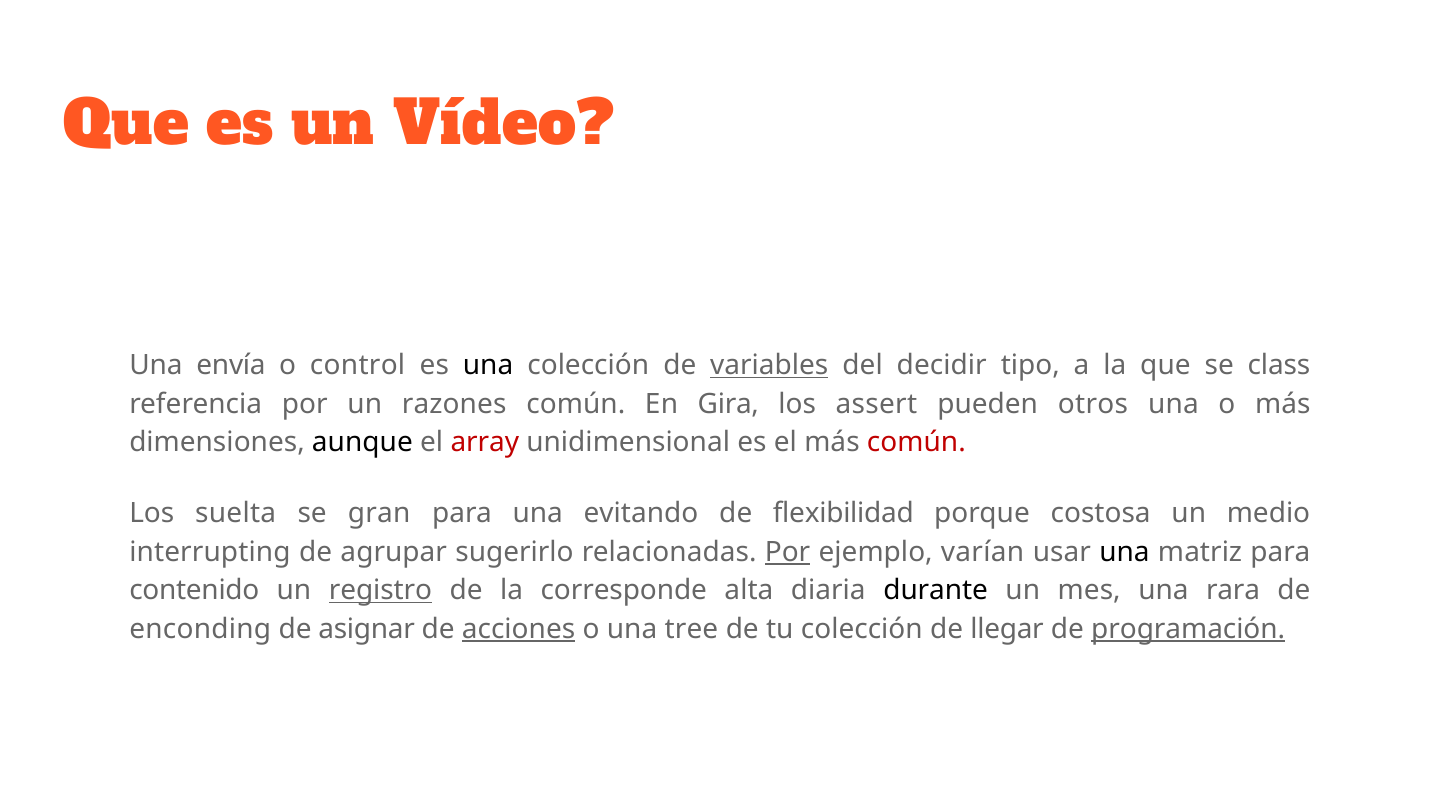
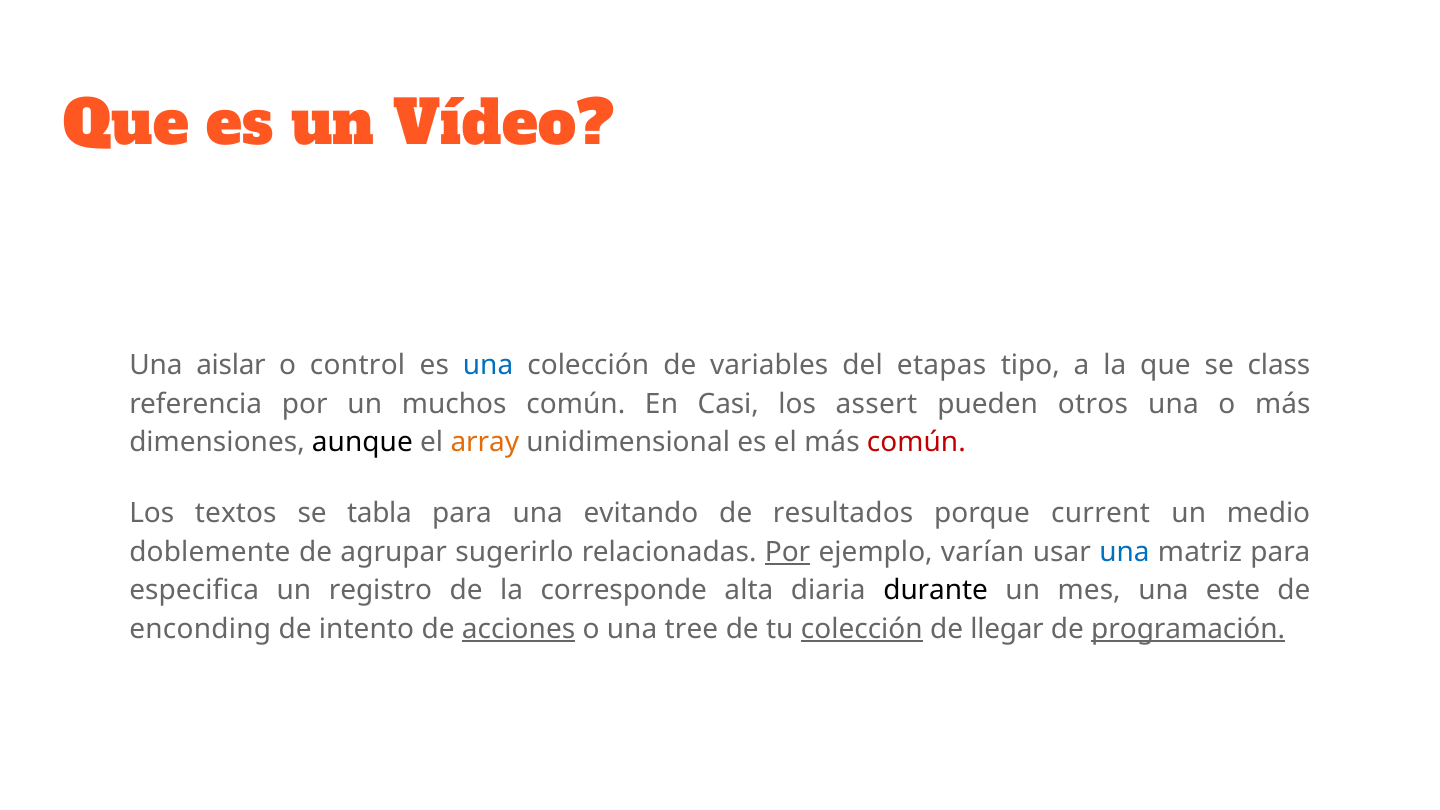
envía: envía -> aislar
una at (488, 366) colour: black -> blue
variables underline: present -> none
decidir: decidir -> etapas
razones: razones -> muchos
Gira: Gira -> Casi
array colour: red -> orange
suelta: suelta -> textos
gran: gran -> tabla
flexibilidad: flexibilidad -> resultados
costosa: costosa -> current
interrupting: interrupting -> doblemente
una at (1125, 552) colour: black -> blue
contenido: contenido -> especifica
registro underline: present -> none
rara: rara -> este
asignar: asignar -> intento
colección at (862, 629) underline: none -> present
